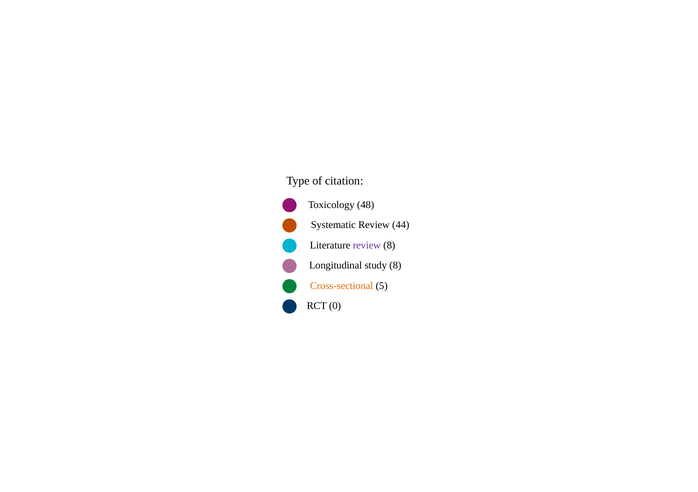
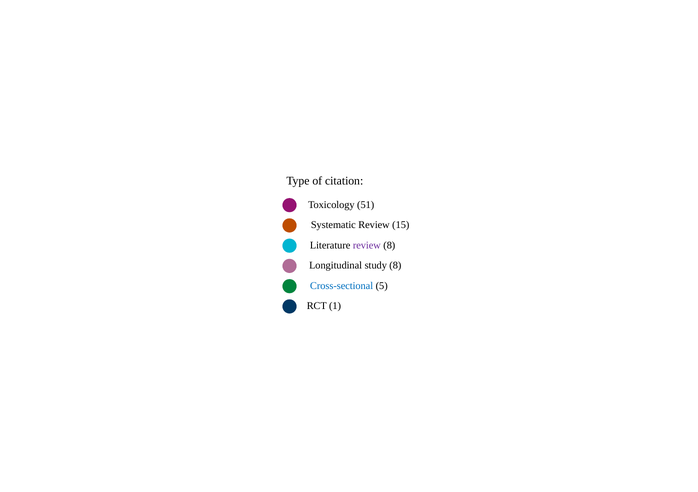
48: 48 -> 51
44: 44 -> 15
Cross-sectional colour: orange -> blue
0: 0 -> 1
